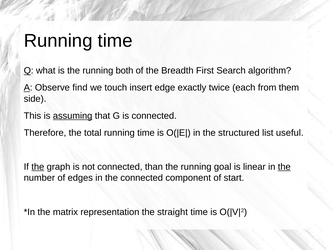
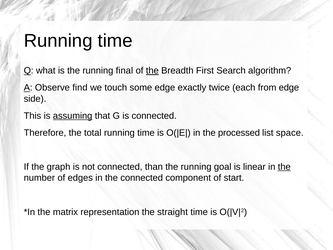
both: both -> final
the at (152, 71) underline: none -> present
insert: insert -> some
from them: them -> edge
structured: structured -> processed
useful: useful -> space
the at (38, 167) underline: present -> none
